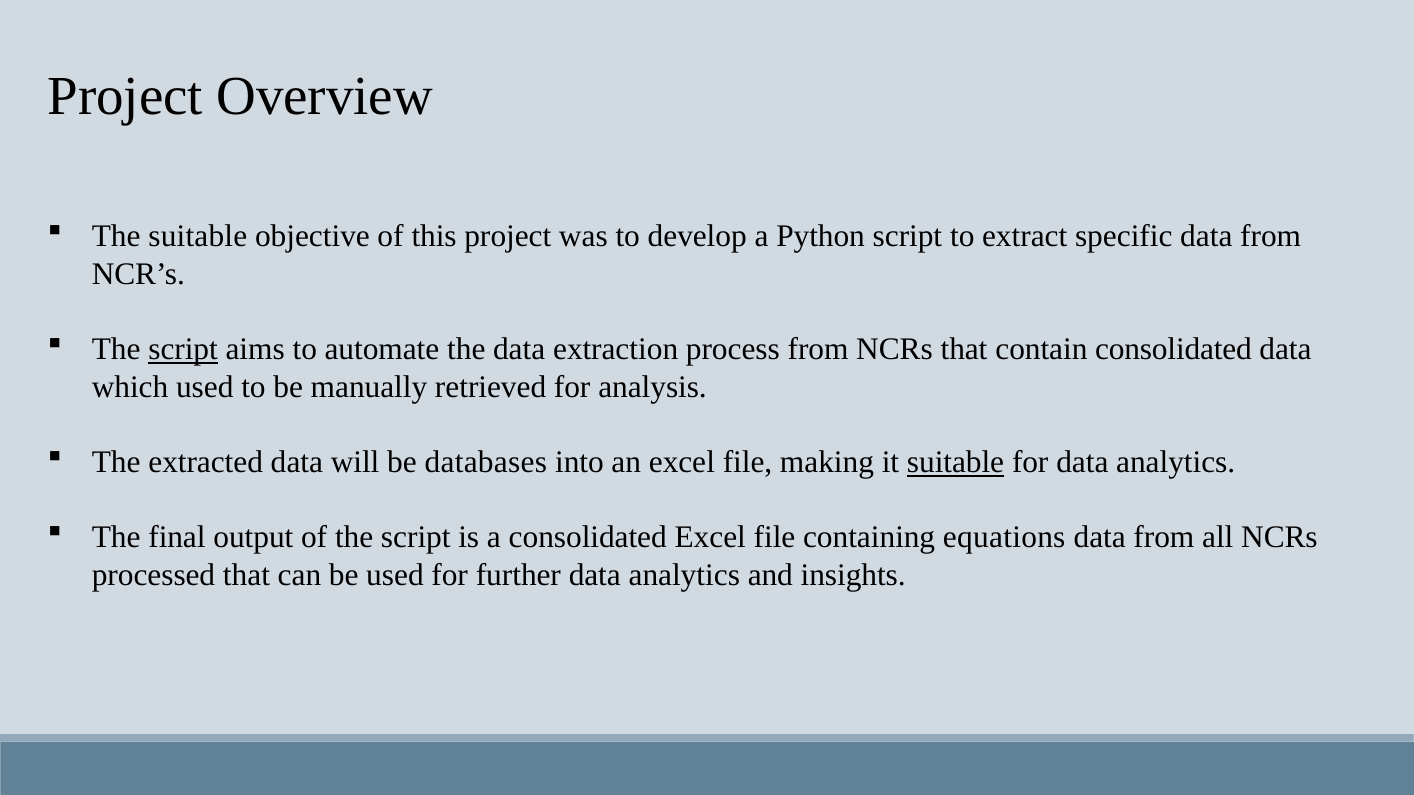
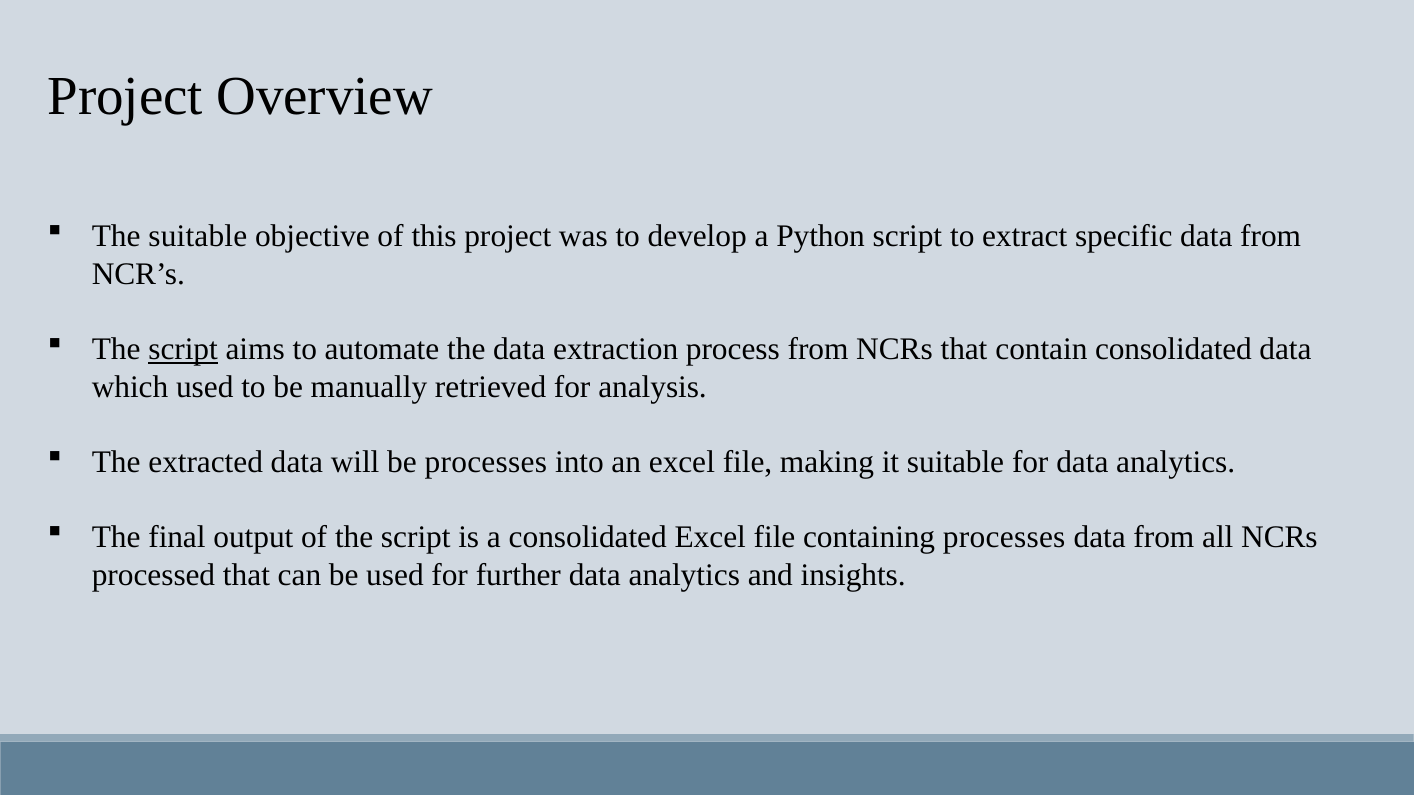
be databases: databases -> processes
suitable at (956, 462) underline: present -> none
containing equations: equations -> processes
